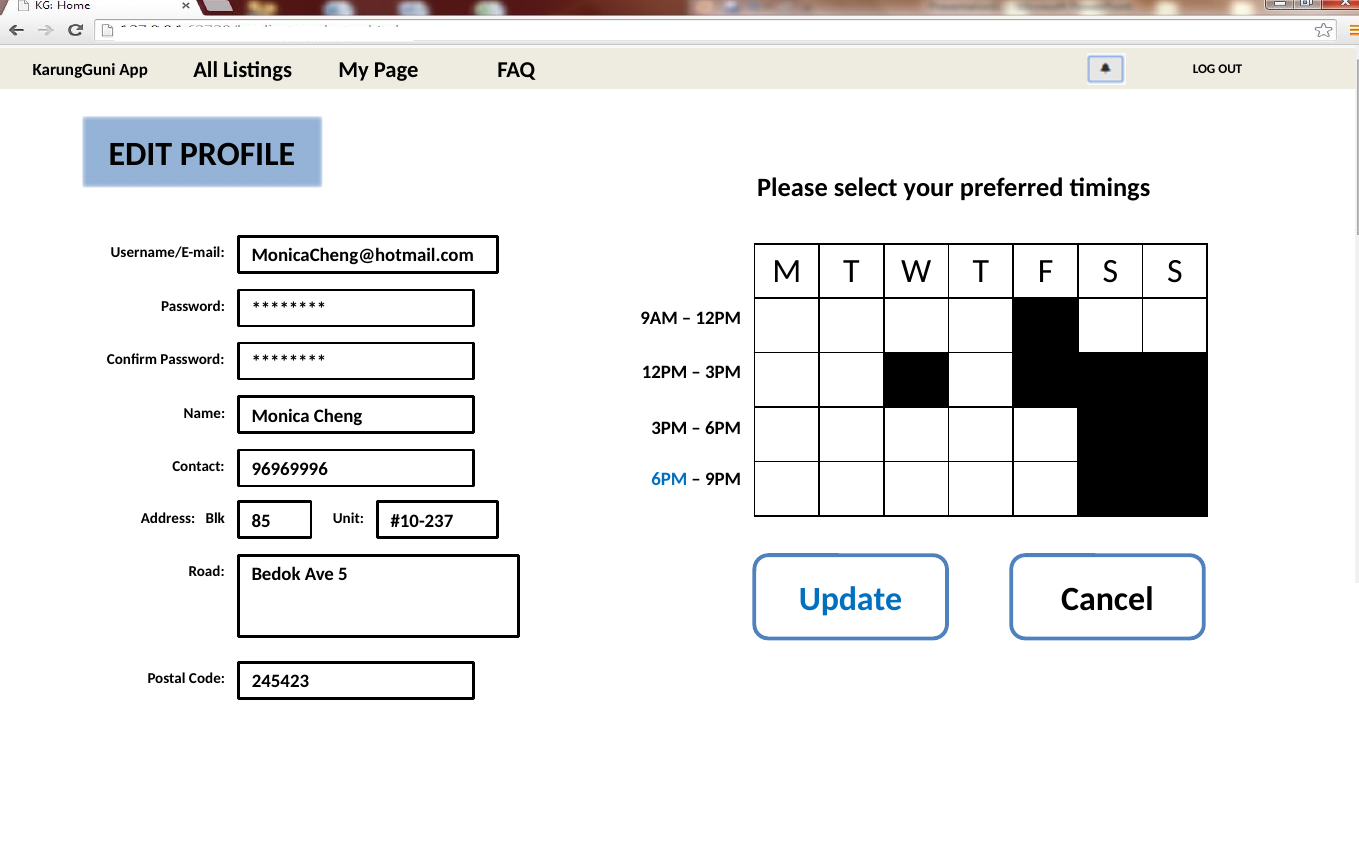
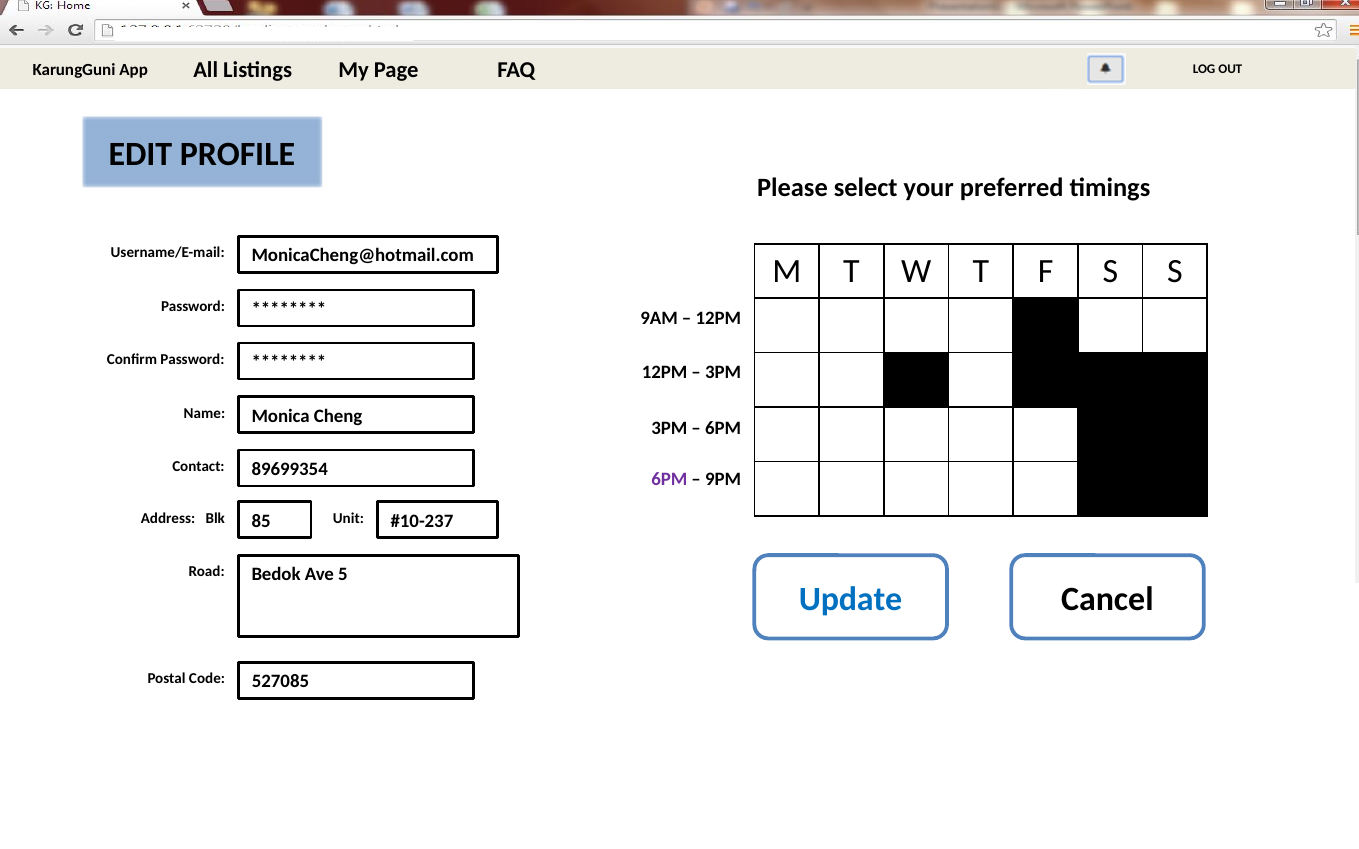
96969996: 96969996 -> 89699354
6PM at (669, 480) colour: blue -> purple
245423: 245423 -> 527085
